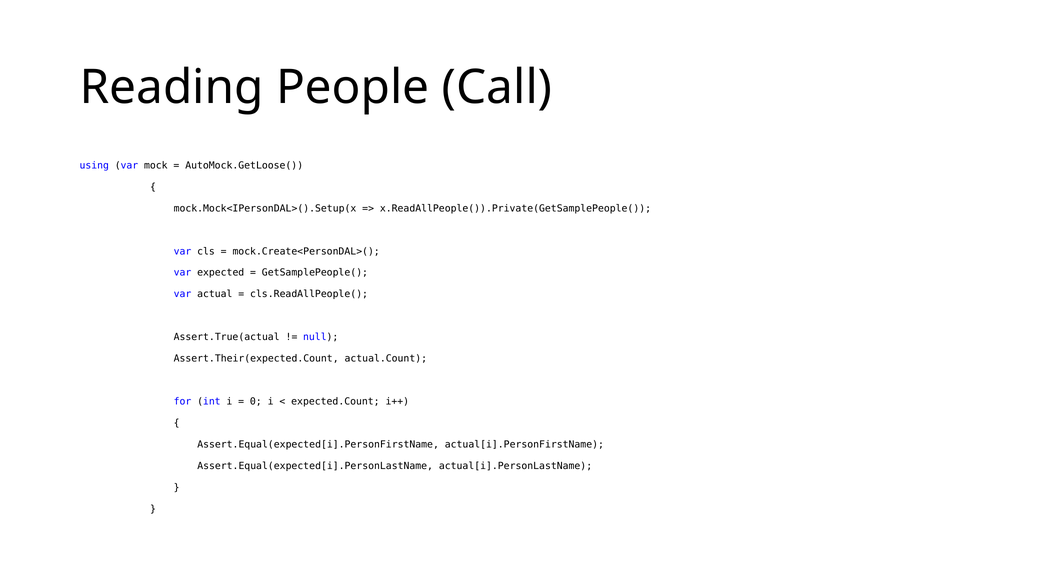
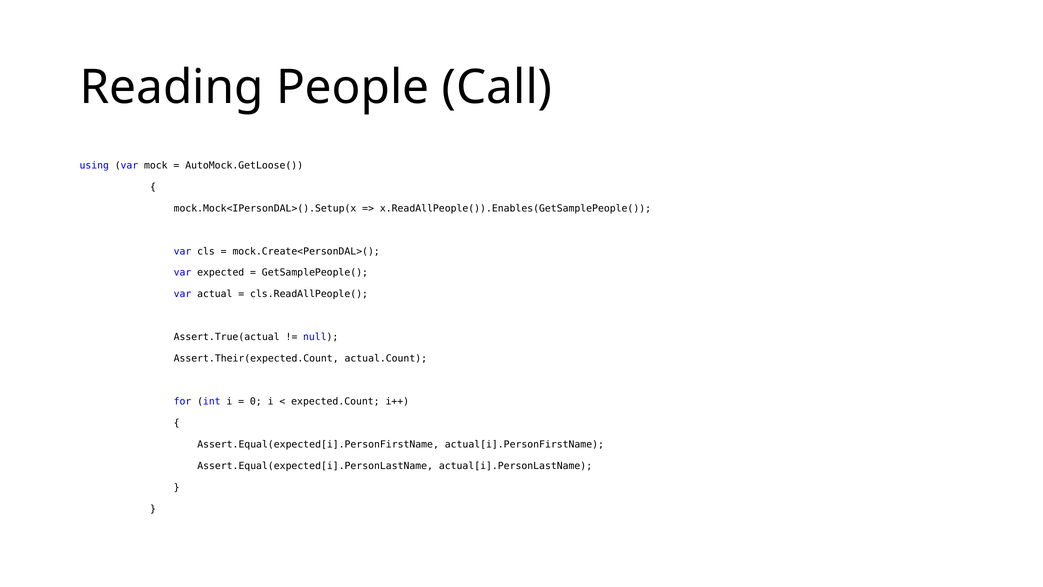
x.ReadAllPeople()).Private(GetSamplePeople(: x.ReadAllPeople()).Private(GetSamplePeople( -> x.ReadAllPeople()).Enables(GetSamplePeople(
